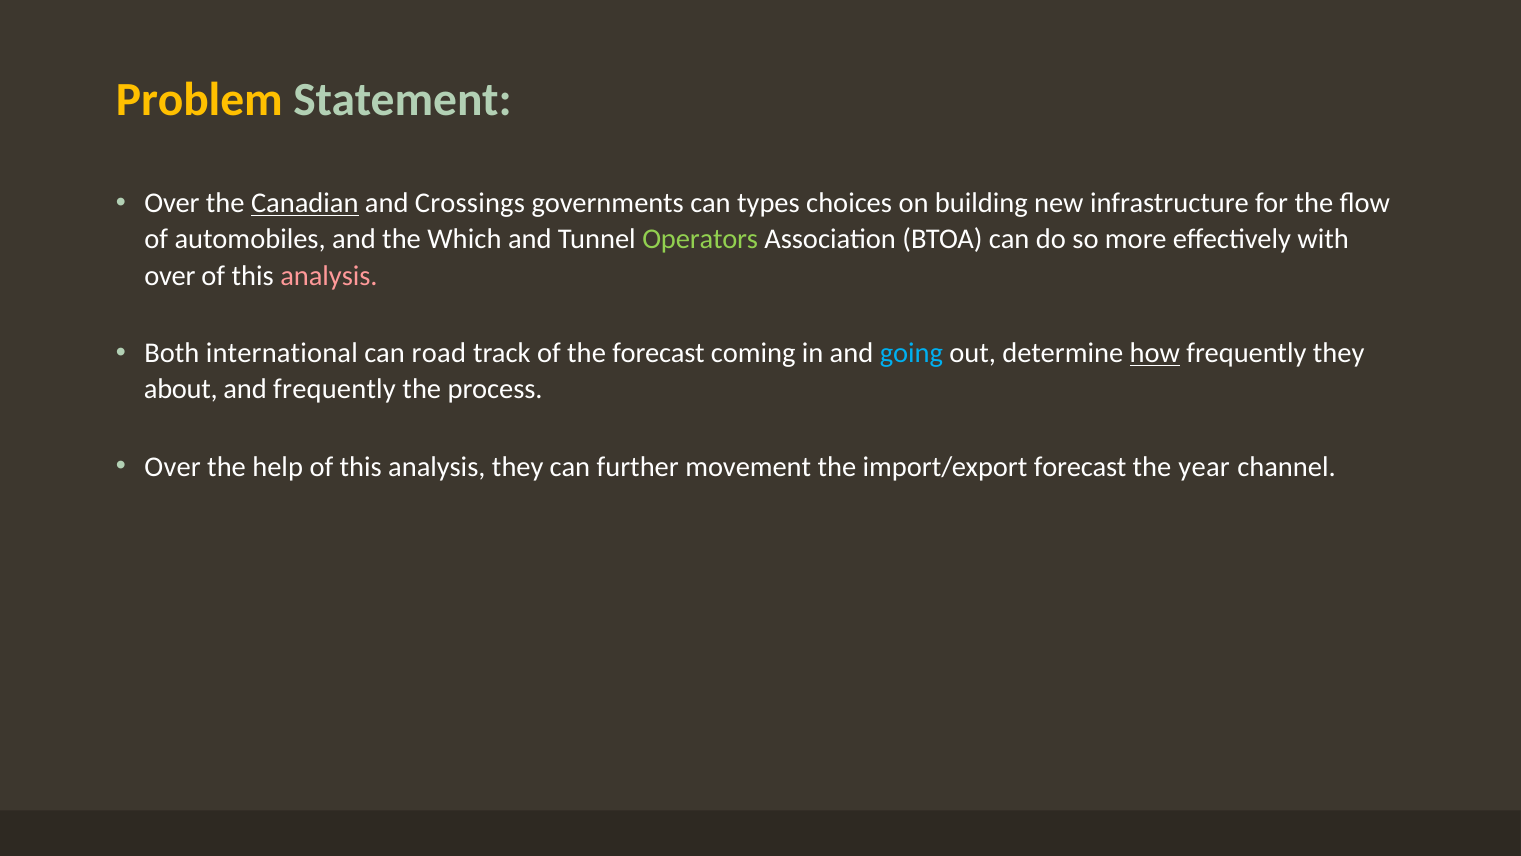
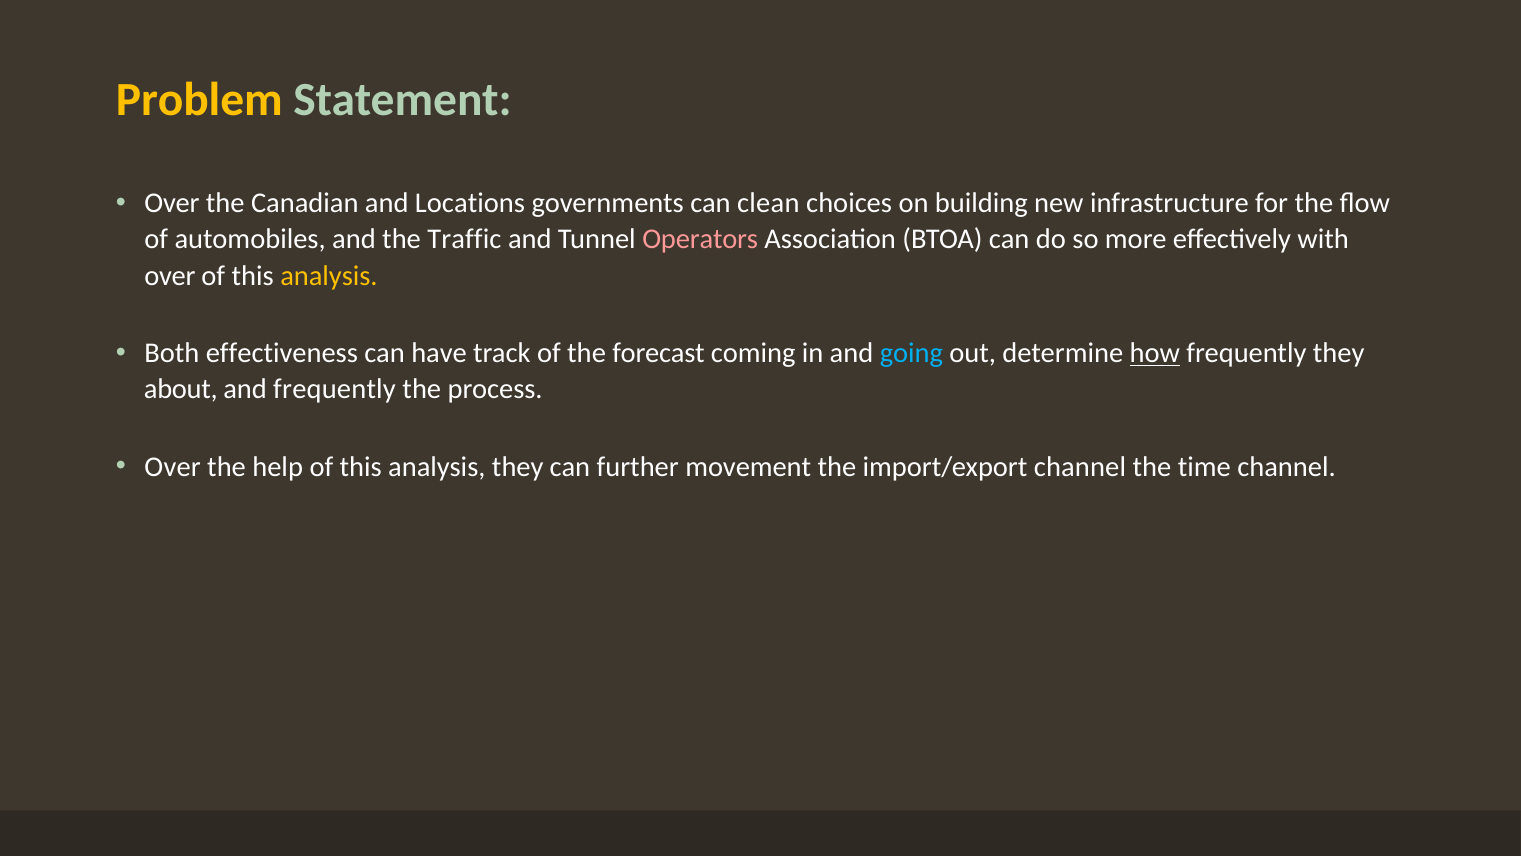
Canadian underline: present -> none
Crossings: Crossings -> Locations
types: types -> clean
Which: Which -> Traffic
Operators colour: light green -> pink
analysis at (329, 276) colour: pink -> yellow
international: international -> effectiveness
road: road -> have
import/export forecast: forecast -> channel
year: year -> time
